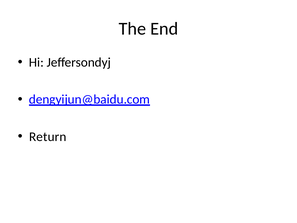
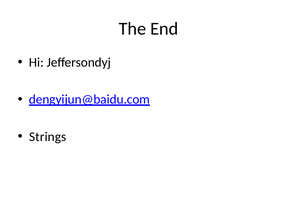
Return: Return -> Strings
